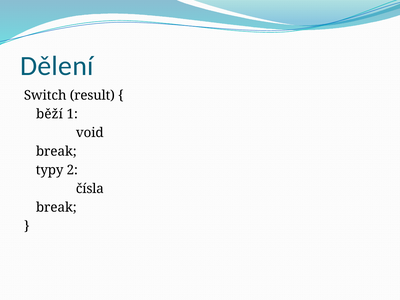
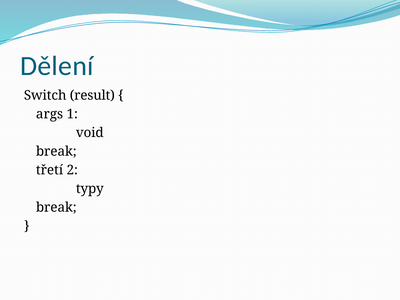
běží: běží -> args
typy: typy -> třetí
čísla: čísla -> typy
